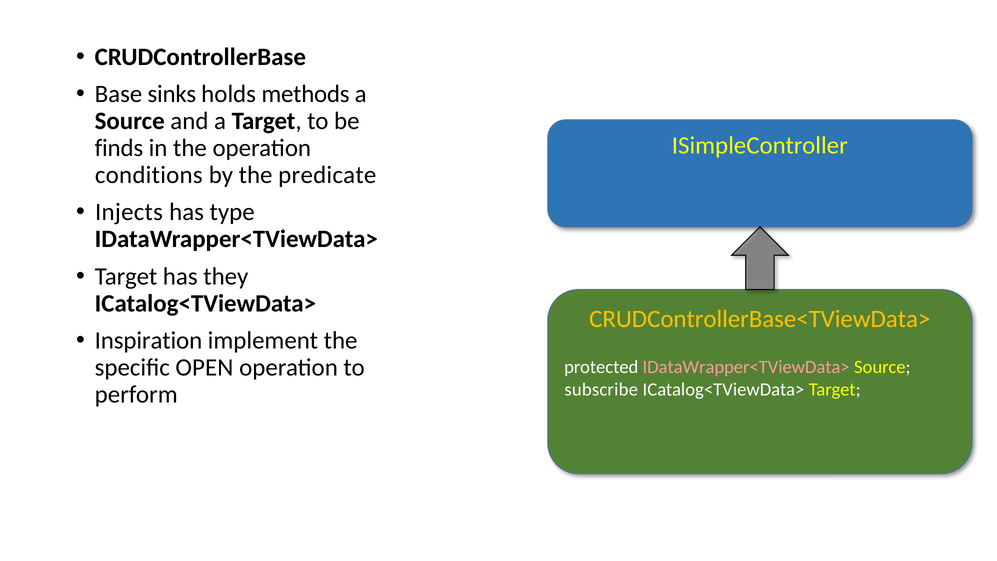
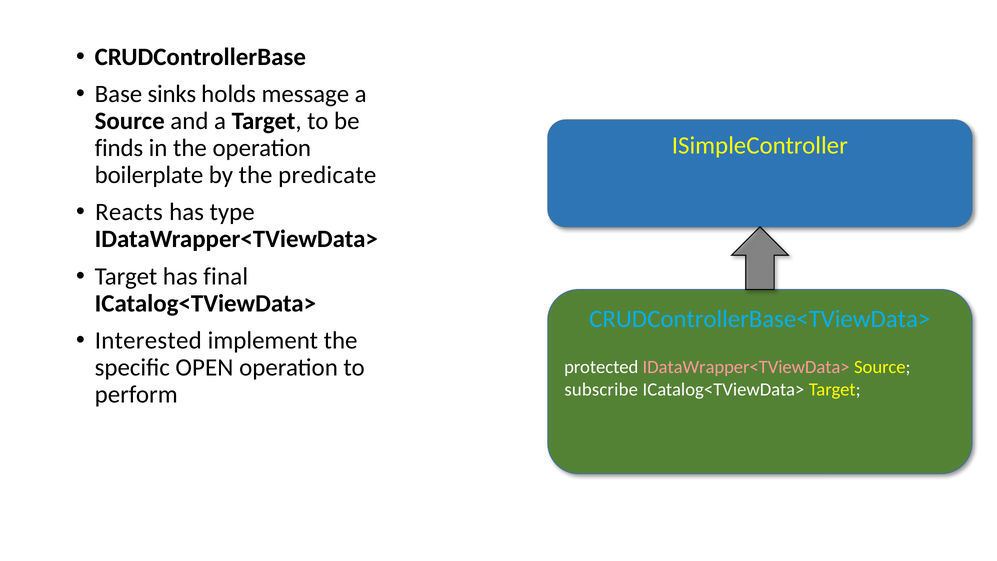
methods: methods -> message
conditions: conditions -> boilerplate
Injects: Injects -> Reacts
they: they -> final
CRUDControllerBase<TViewData> colour: yellow -> light blue
Inspiration: Inspiration -> Interested
